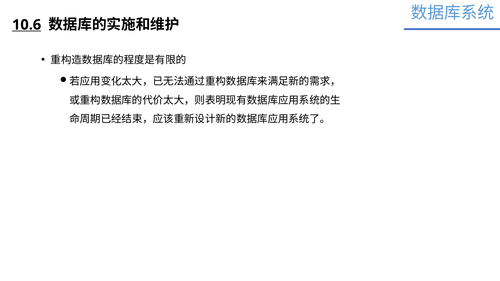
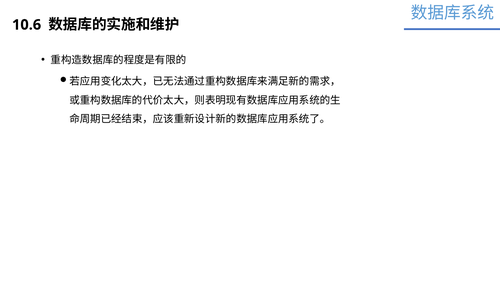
10.6 underline: present -> none
